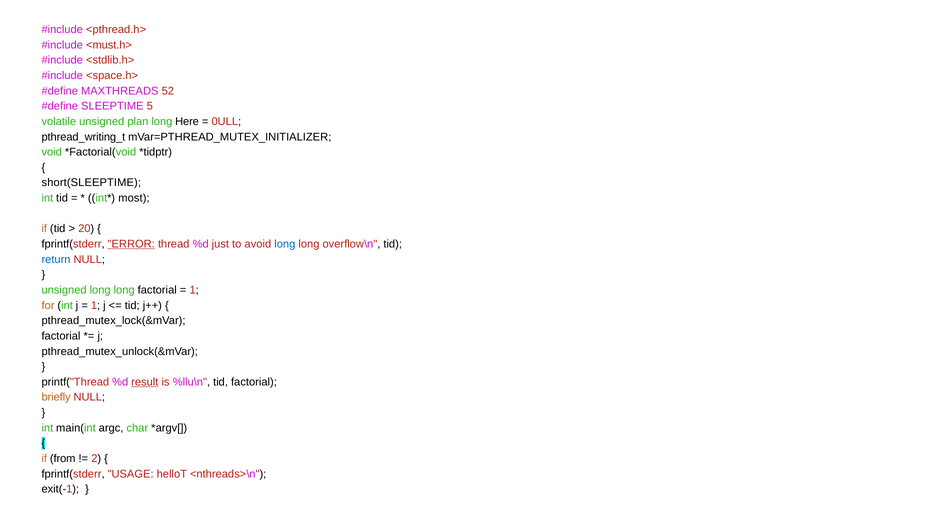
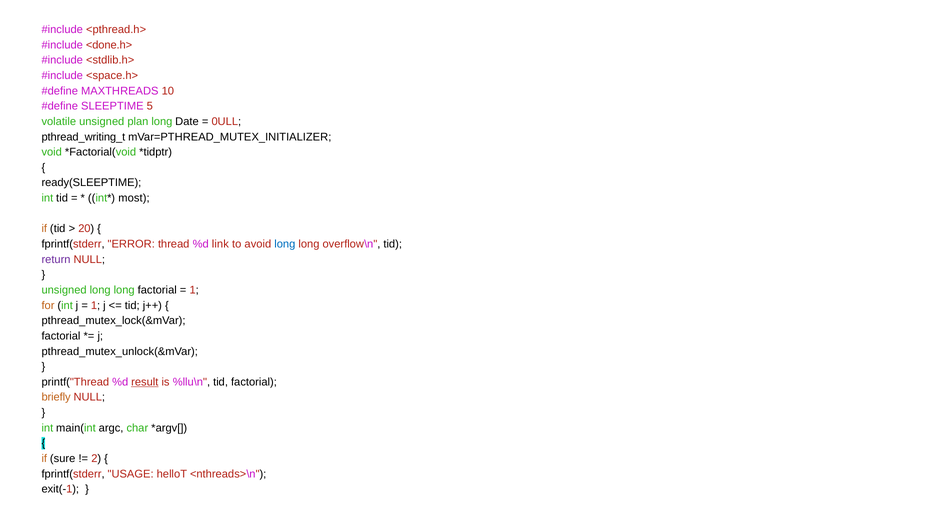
<must.h>: <must.h> -> <done.h>
52: 52 -> 10
Here: Here -> Date
short(SLEEPTIME: short(SLEEPTIME -> ready(SLEEPTIME
ERROR underline: present -> none
just: just -> link
return colour: blue -> purple
from: from -> sure
